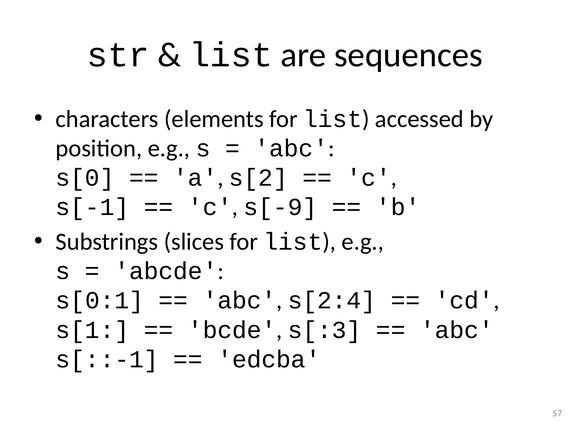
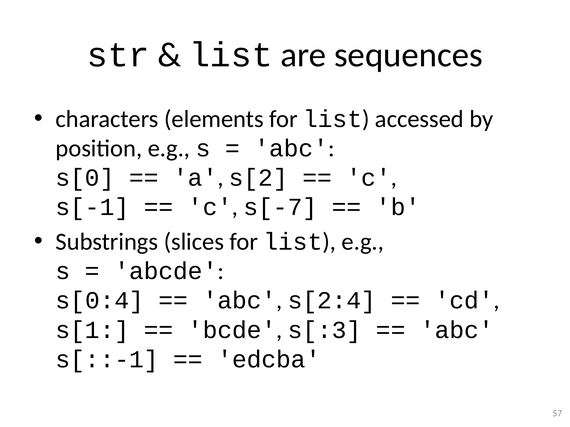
s[-9: s[-9 -> s[-7
s[0:1: s[0:1 -> s[0:4
